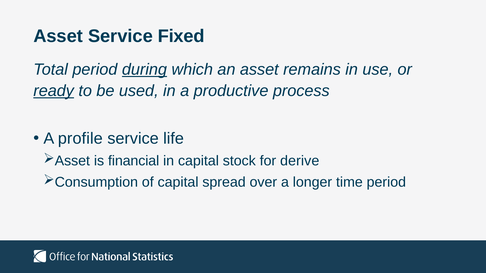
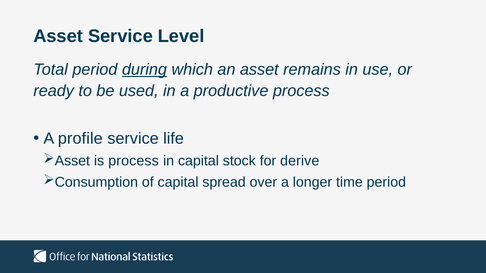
Fixed: Fixed -> Level
ready underline: present -> none
is financial: financial -> process
